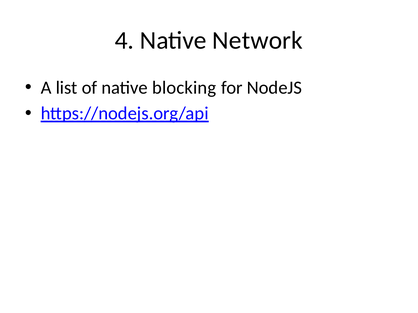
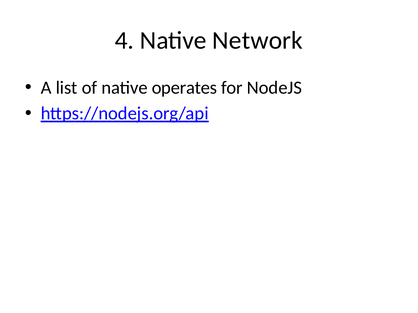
blocking: blocking -> operates
